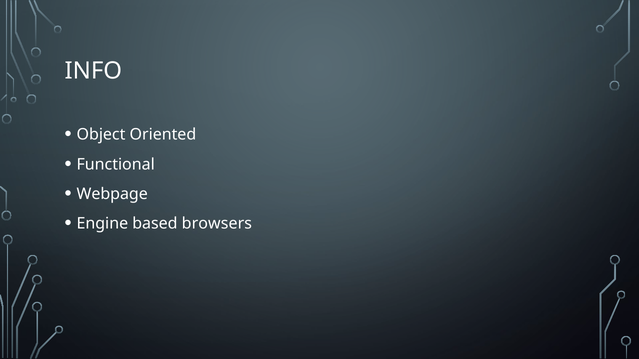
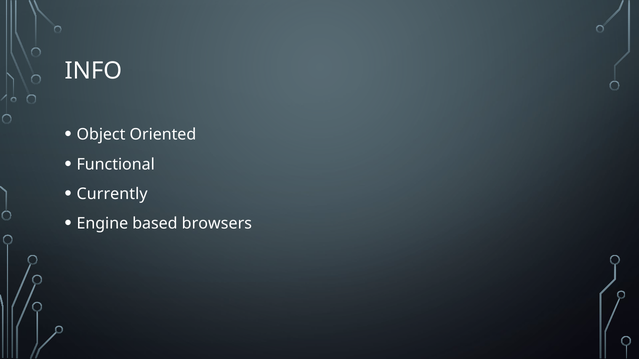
Webpage: Webpage -> Currently
